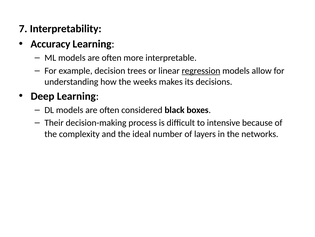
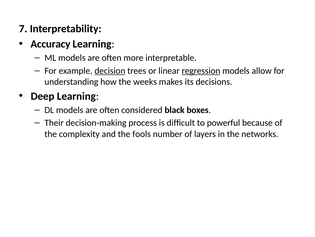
decision underline: none -> present
intensive: intensive -> powerful
ideal: ideal -> fools
